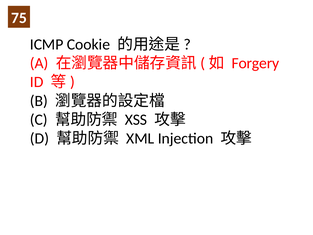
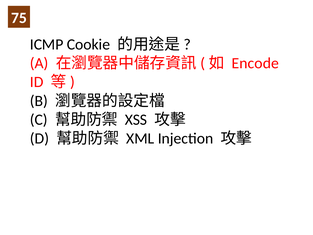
Forgery: Forgery -> Encode
